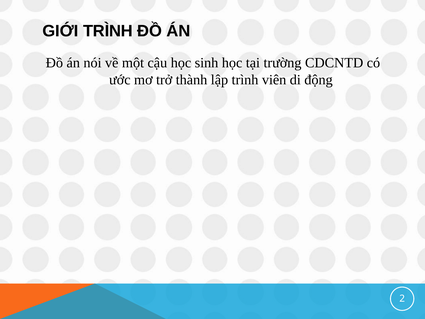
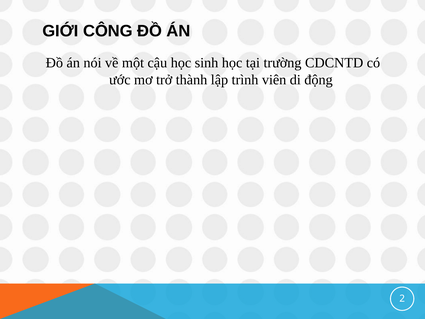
GIỚI TRÌNH: TRÌNH -> CÔNG
